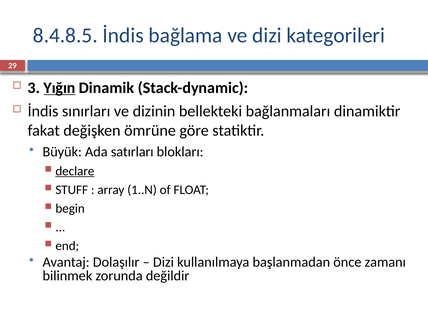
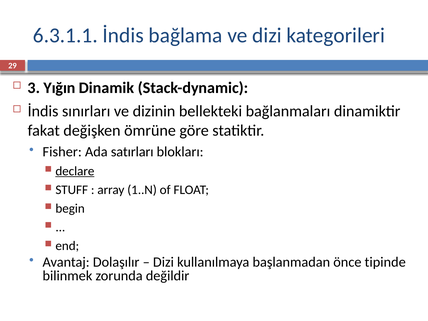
8.4.8.5: 8.4.8.5 -> 6.3.1.1
Yığın underline: present -> none
Büyük: Büyük -> Fisher
zamanı: zamanı -> tipinde
